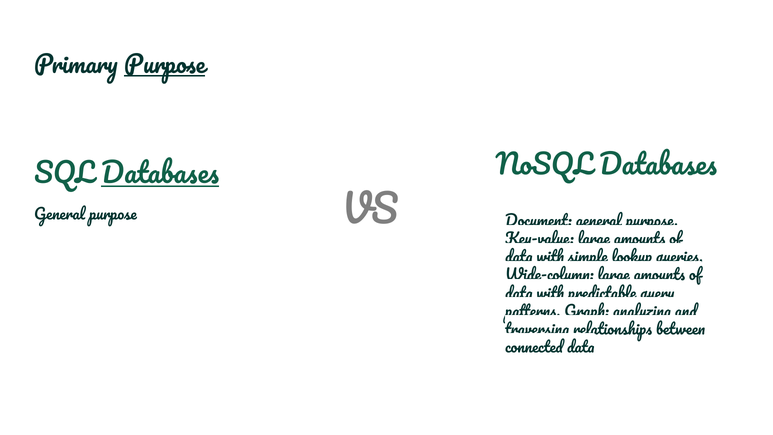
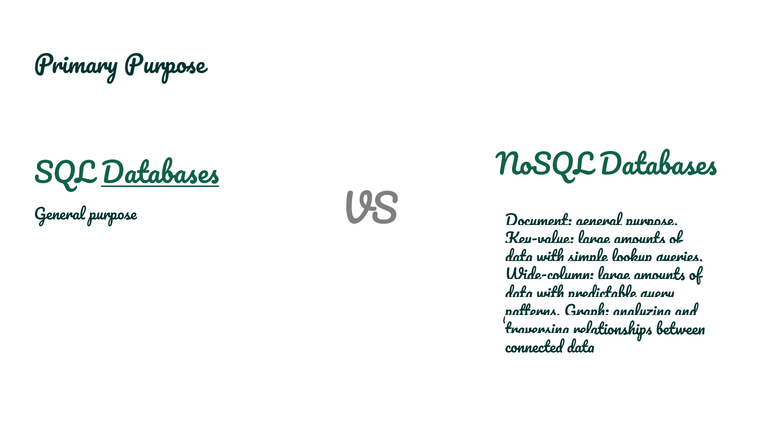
Purpose at (165, 65) underline: present -> none
